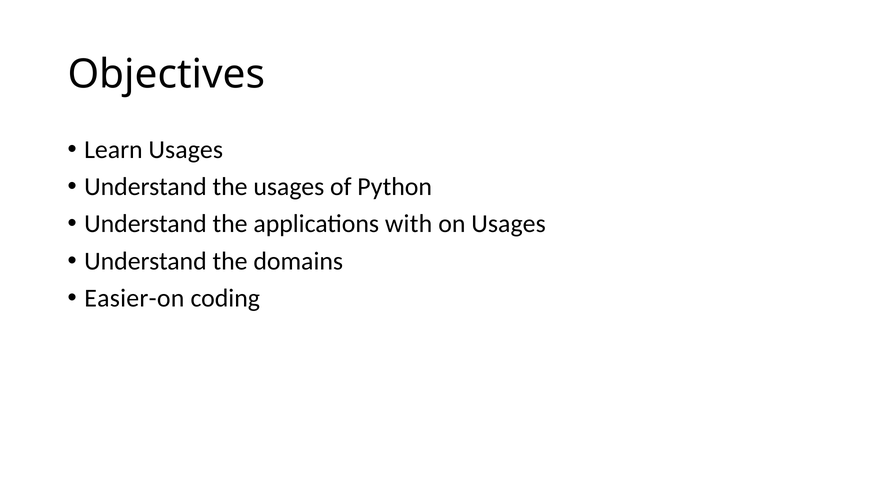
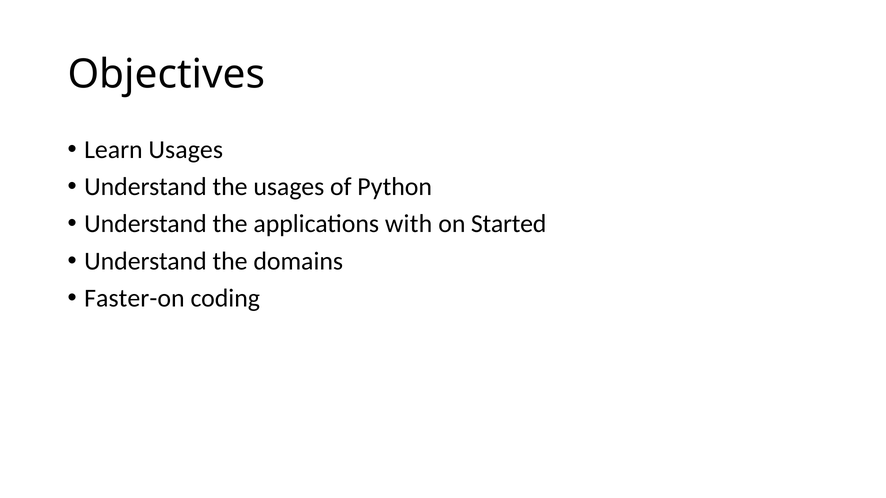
on Usages: Usages -> Started
Easier-on: Easier-on -> Faster-on
